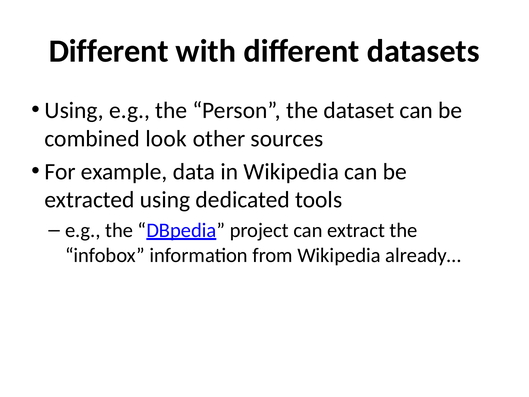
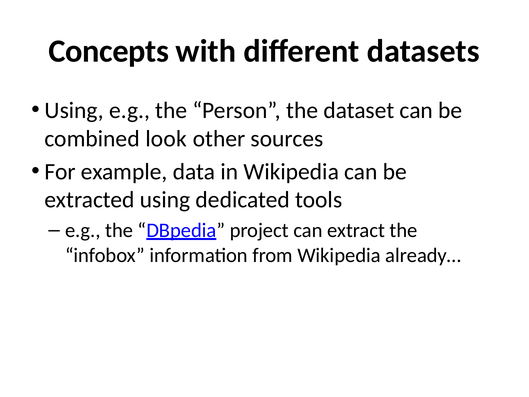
Different at (109, 51): Different -> Concepts
